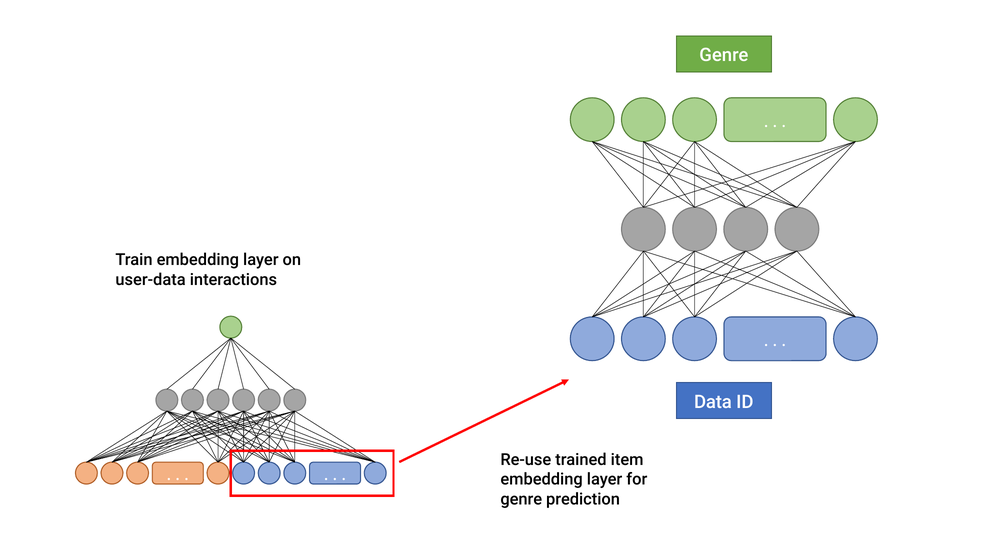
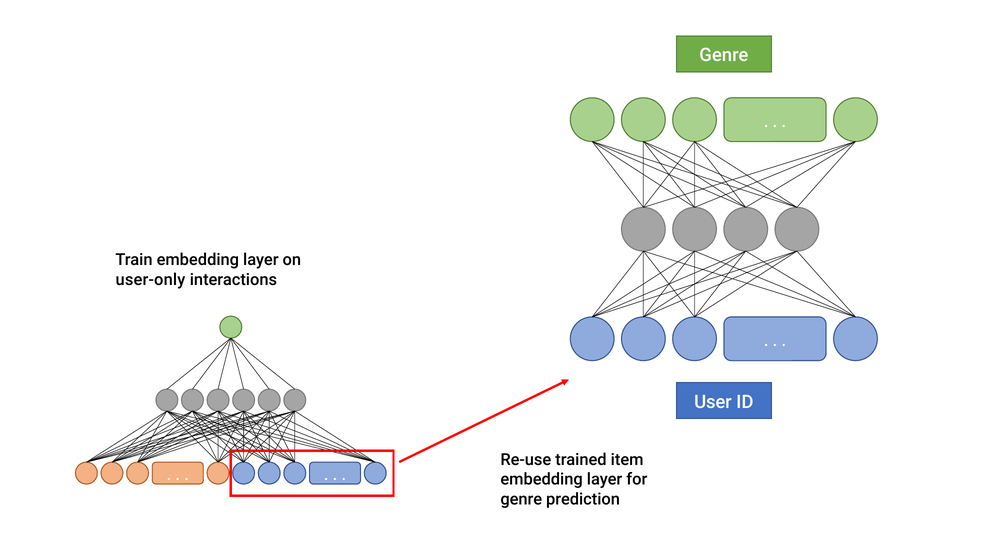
user-data: user-data -> user-only
Data: Data -> User
